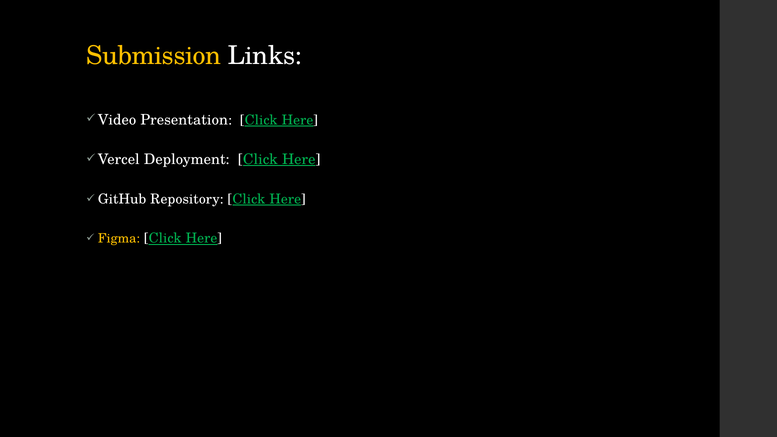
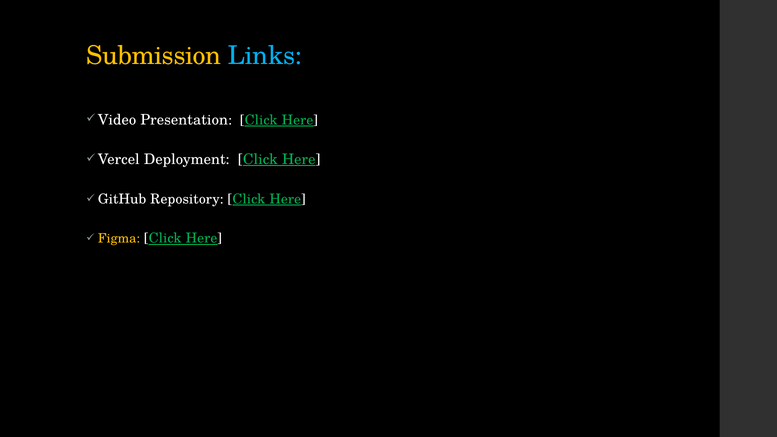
Links colour: white -> light blue
